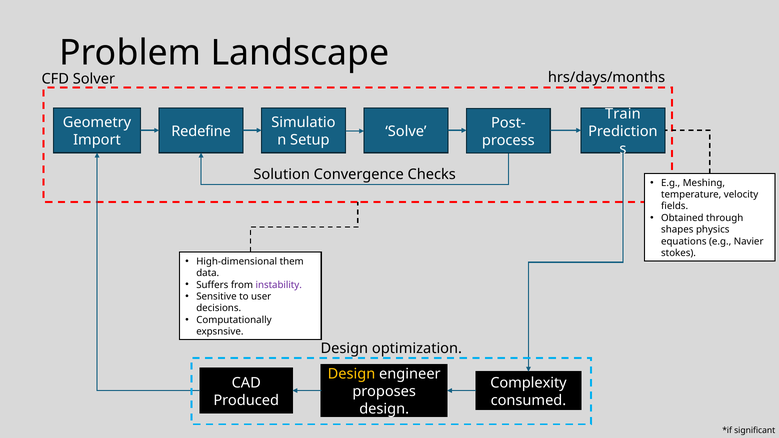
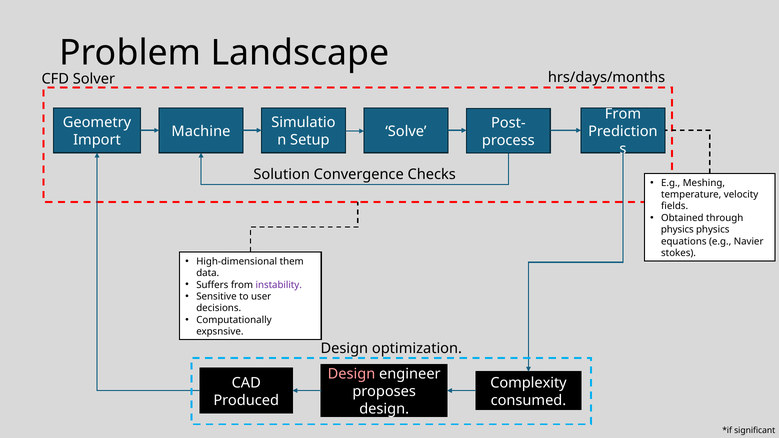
Train at (623, 114): Train -> From
Redefine: Redefine -> Machine
shapes at (677, 230): shapes -> physics
Design at (352, 374) colour: yellow -> pink
